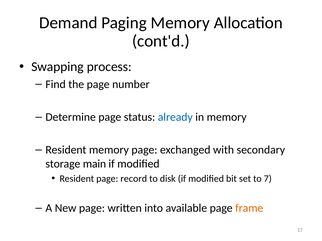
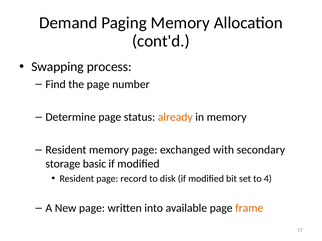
already colour: blue -> orange
main: main -> basic
7: 7 -> 4
